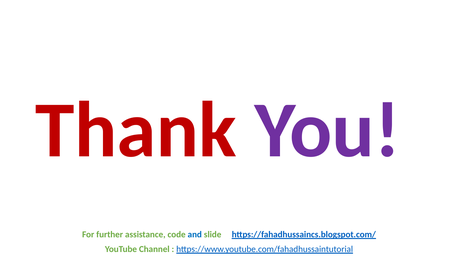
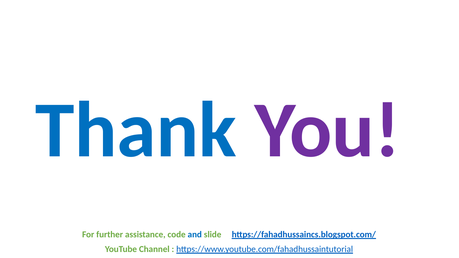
Thank colour: red -> blue
